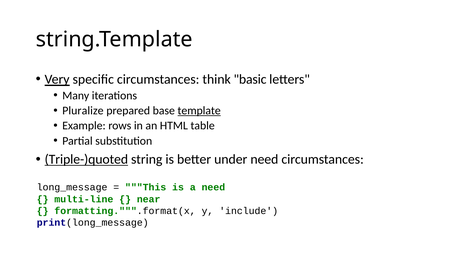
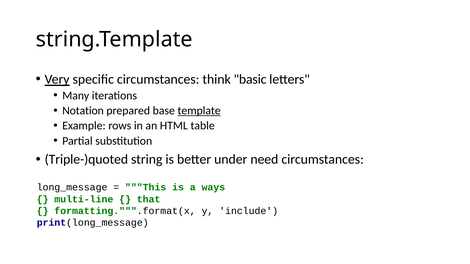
Pluralize: Pluralize -> Notation
Triple-)quoted underline: present -> none
a need: need -> ways
near: near -> that
